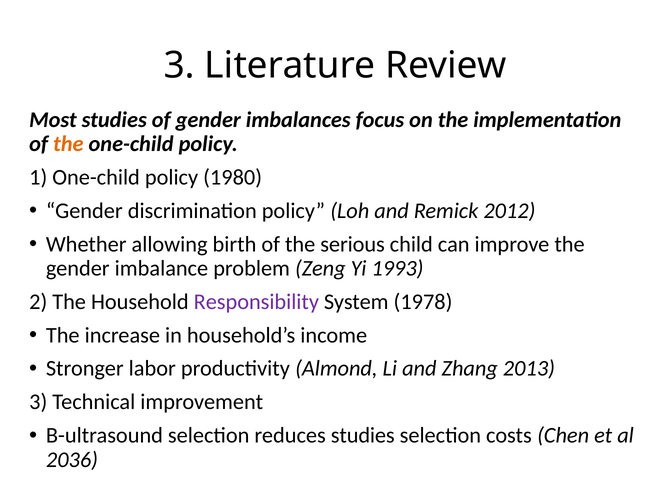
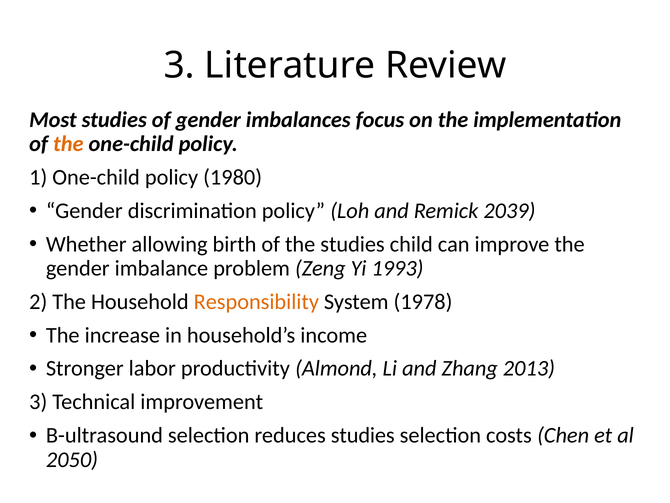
2012: 2012 -> 2039
the serious: serious -> studies
Responsibility colour: purple -> orange
2036: 2036 -> 2050
